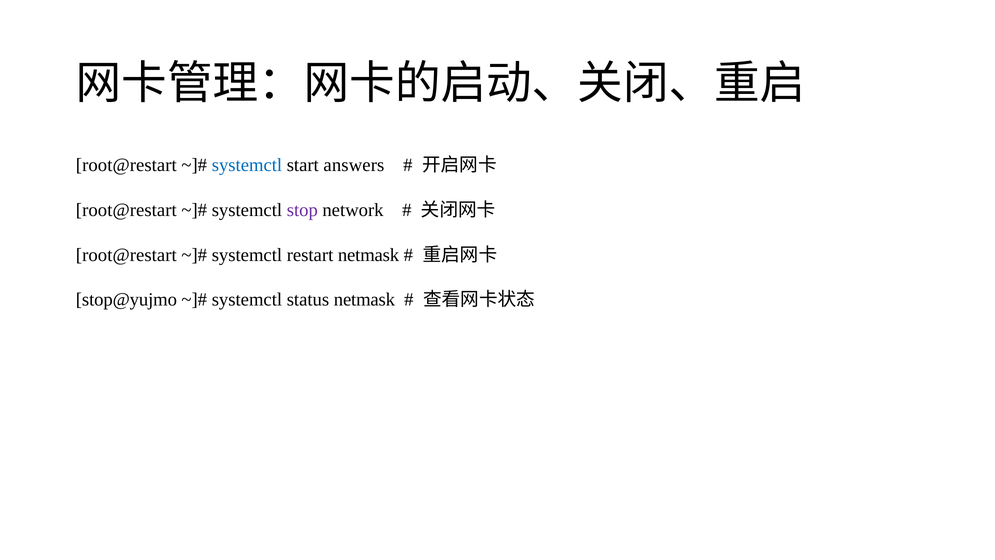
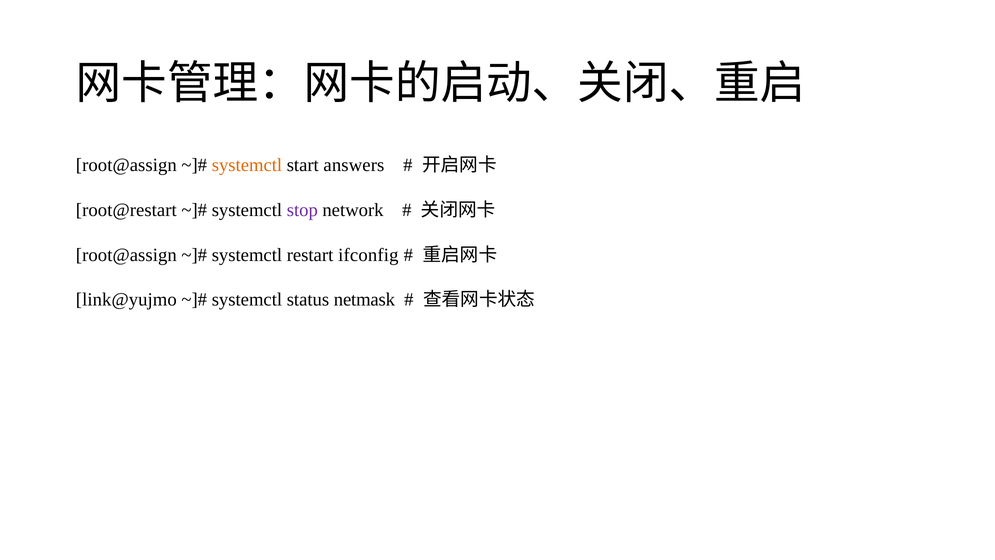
root@restart at (126, 165): root@restart -> root@assign
systemctl at (247, 165) colour: blue -> orange
root@restart at (126, 255): root@restart -> root@assign
restart netmask: netmask -> ifconfig
stop@yujmo: stop@yujmo -> link@yujmo
